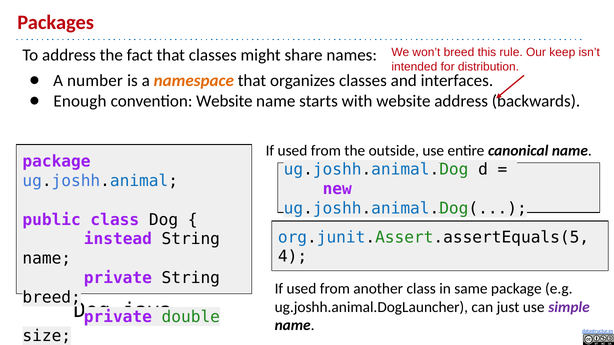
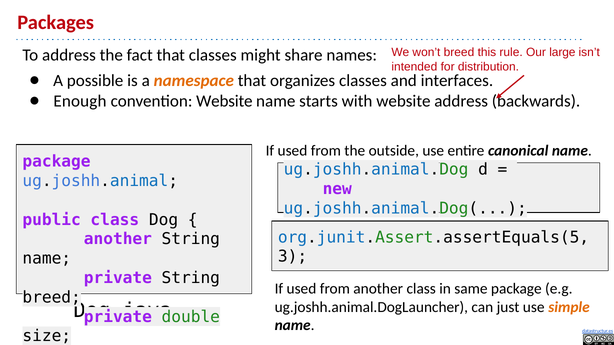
keep: keep -> large
number: number -> possible
instead at (118, 239): instead -> another
4: 4 -> 3
simple colour: purple -> orange
